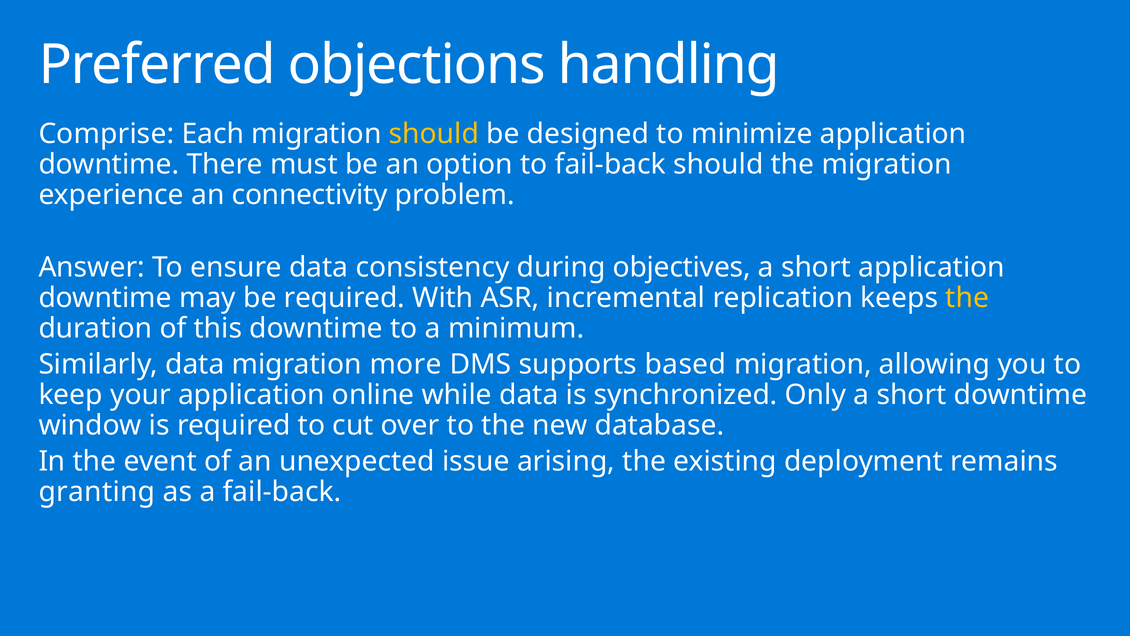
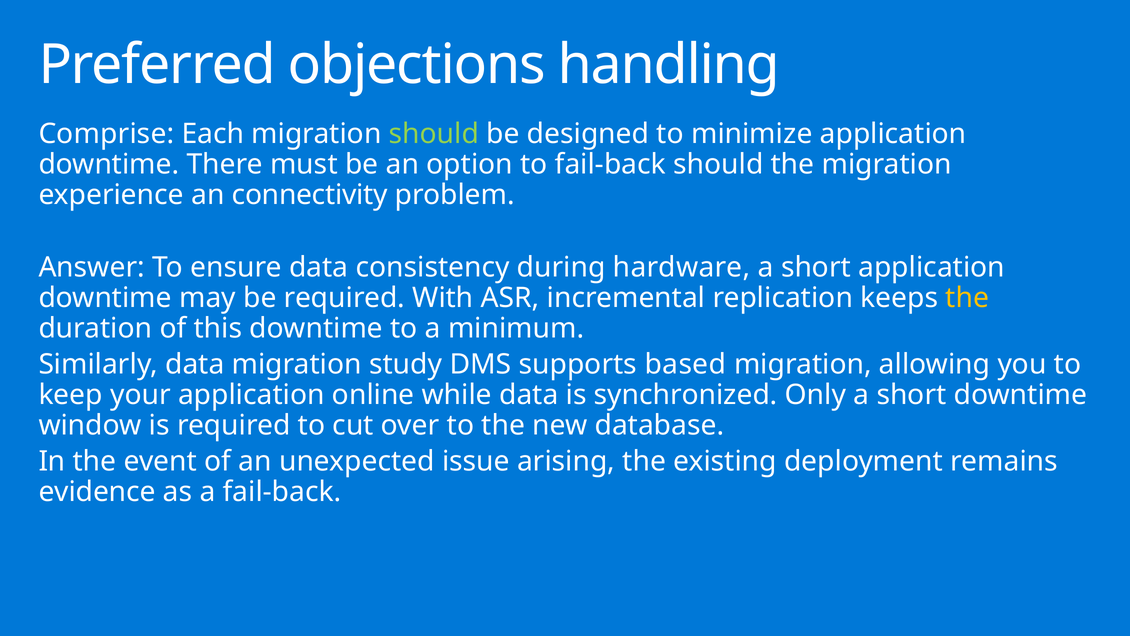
should at (434, 134) colour: yellow -> light green
objectives: objectives -> hardware
more: more -> study
granting: granting -> evidence
